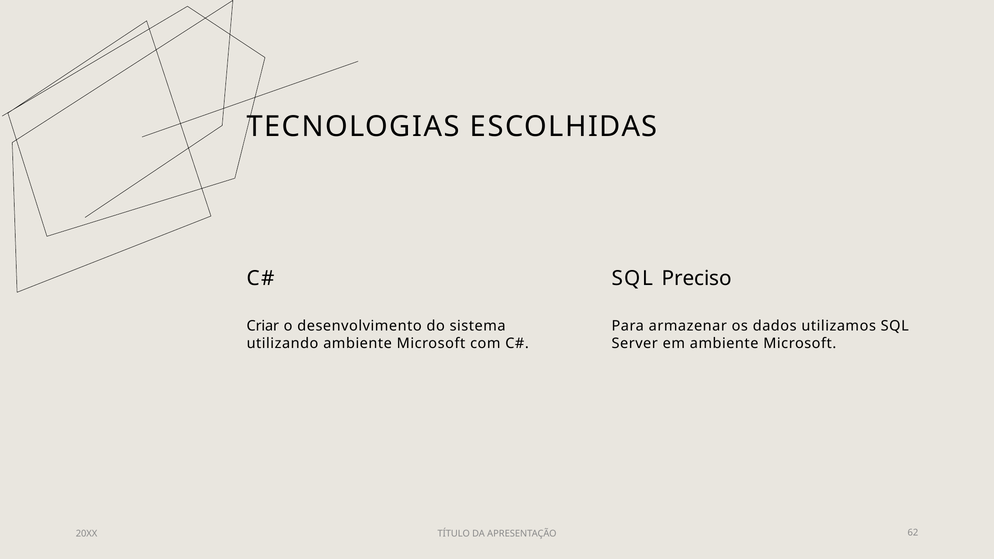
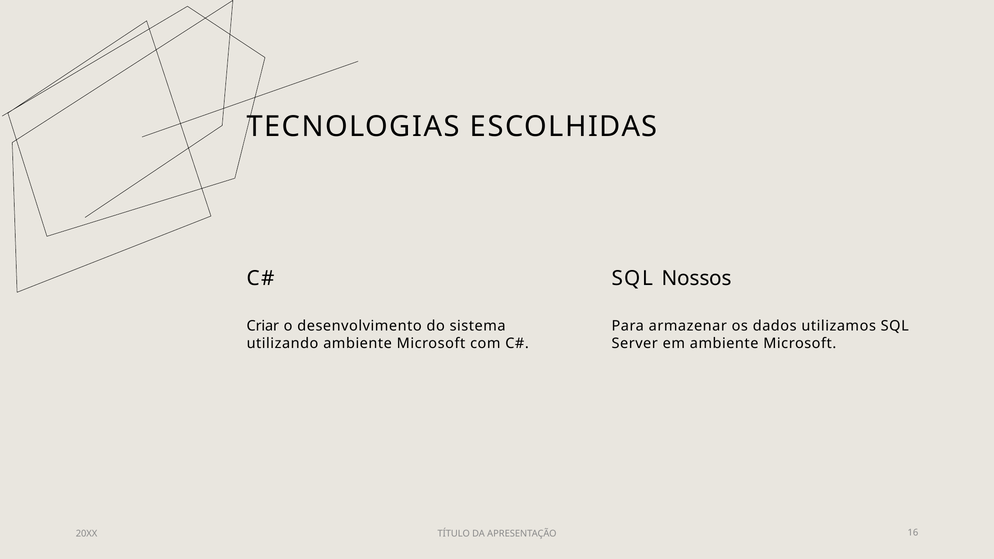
Preciso: Preciso -> Nossos
62: 62 -> 16
